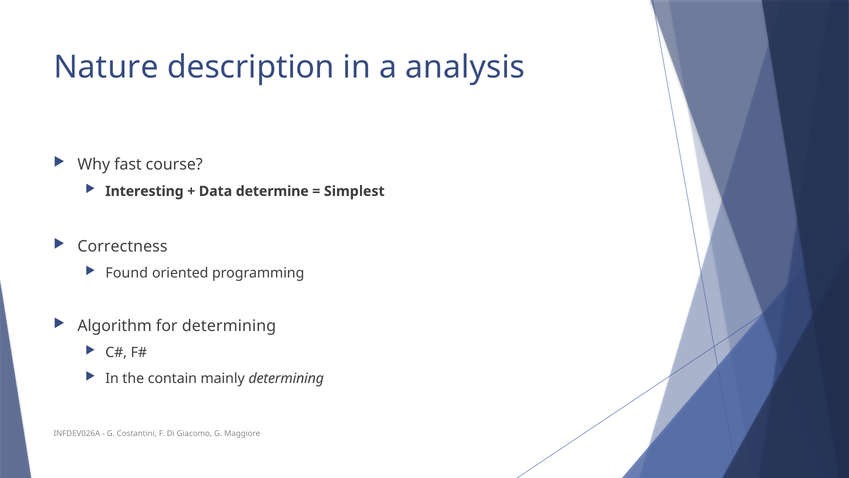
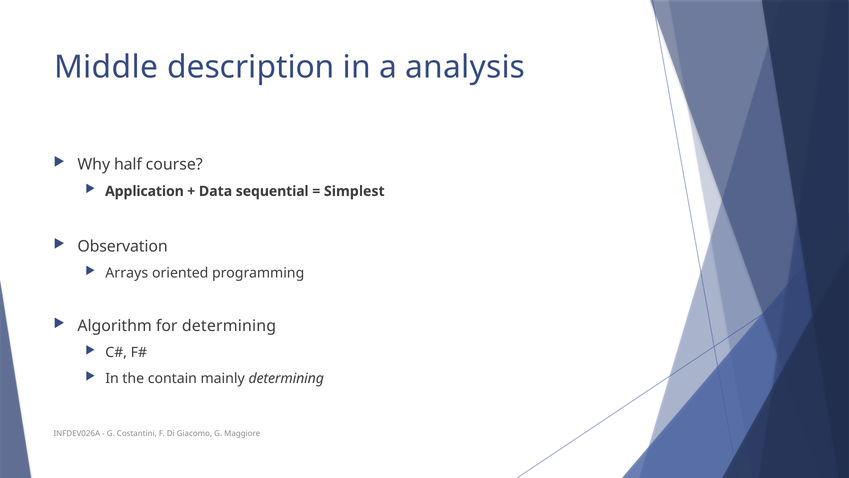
Nature: Nature -> Middle
fast: fast -> half
Interesting: Interesting -> Application
determine: determine -> sequential
Correctness: Correctness -> Observation
Found: Found -> Arrays
